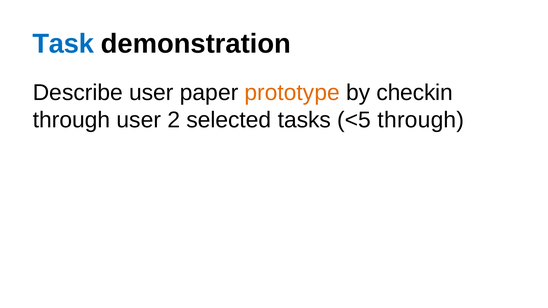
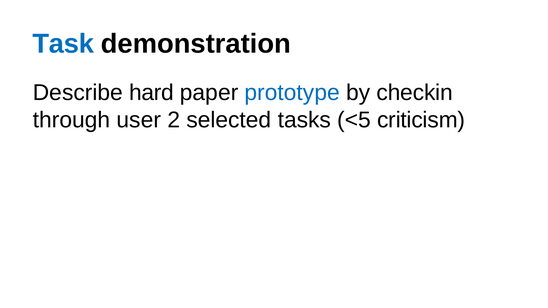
Describe user: user -> hard
prototype colour: orange -> blue
<5 through: through -> criticism
